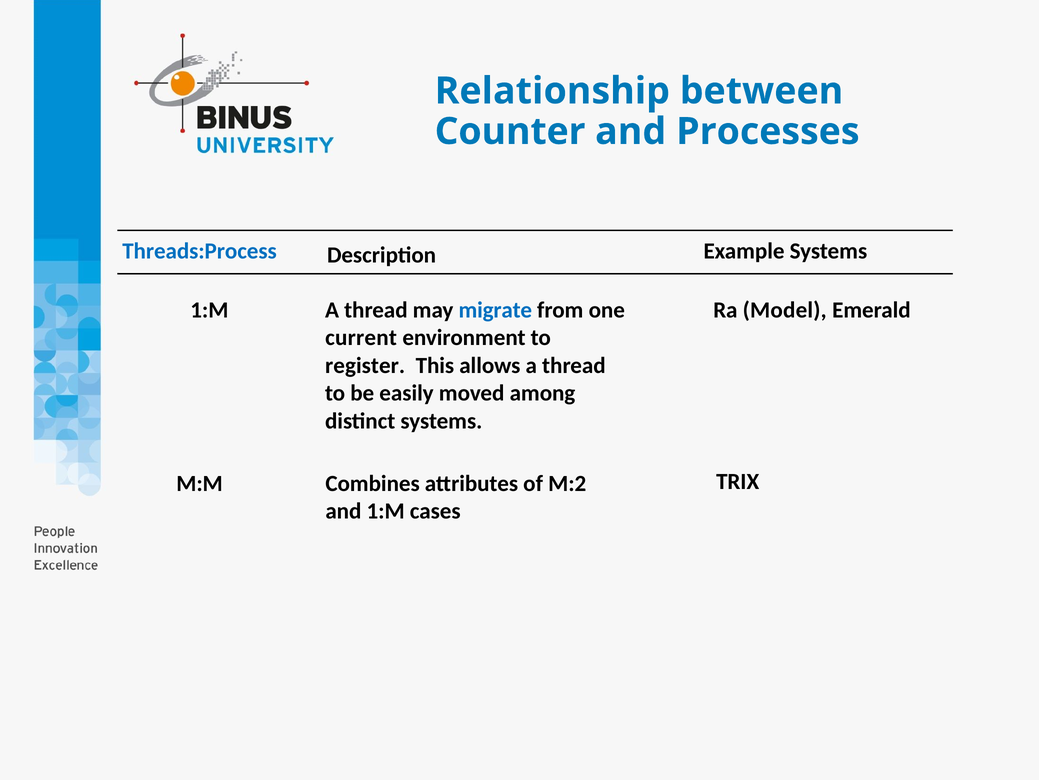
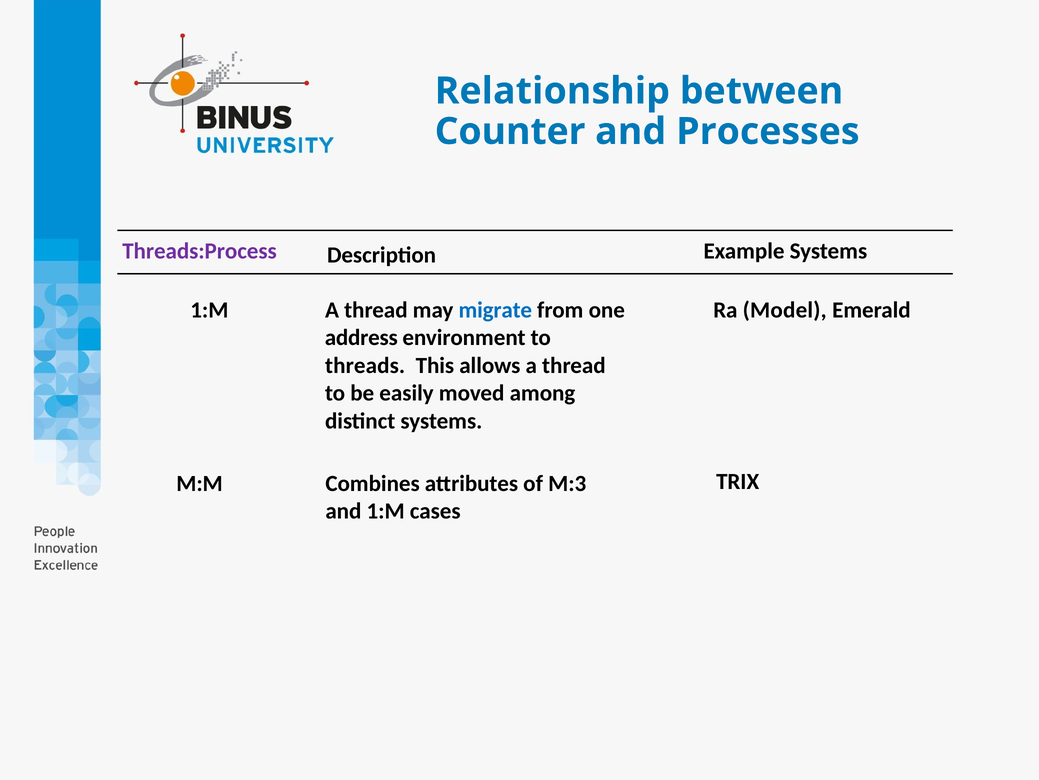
Threads:Process colour: blue -> purple
current: current -> address
register: register -> threads
M:2: M:2 -> M:3
